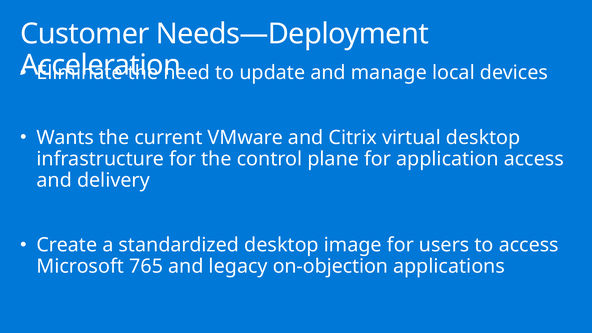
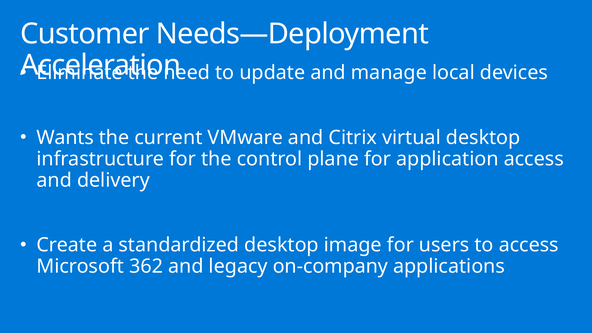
765: 765 -> 362
on-objection: on-objection -> on-company
